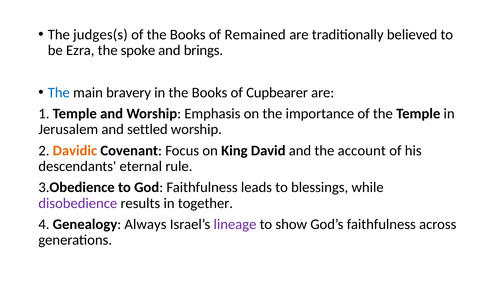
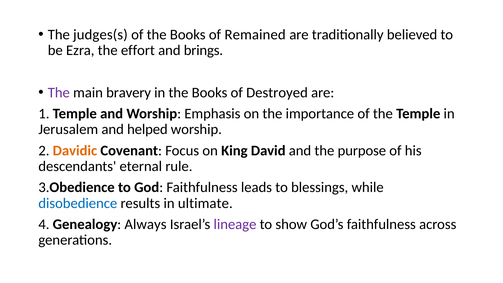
spoke: spoke -> effort
The at (59, 93) colour: blue -> purple
Cupbearer: Cupbearer -> Destroyed
settled: settled -> helped
account: account -> purpose
disobedience colour: purple -> blue
together: together -> ultimate
